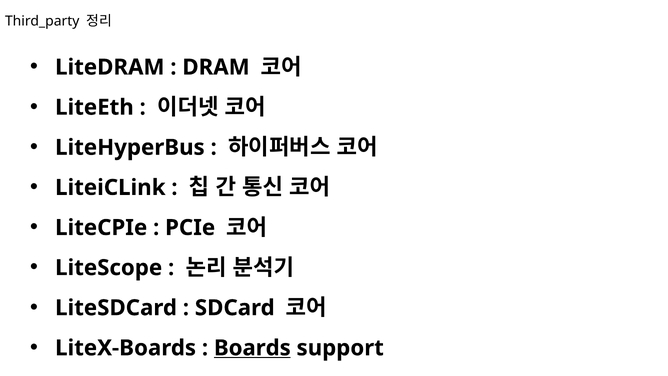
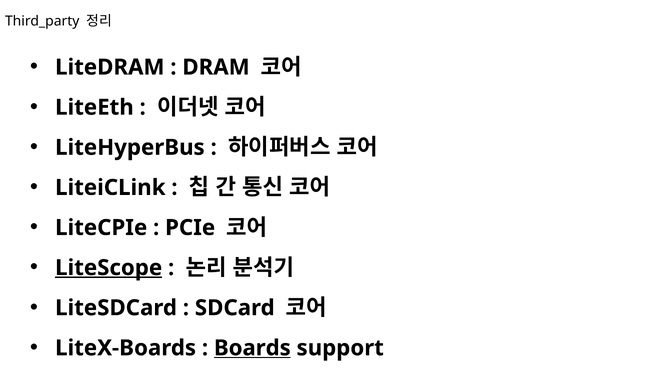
LiteScope underline: none -> present
